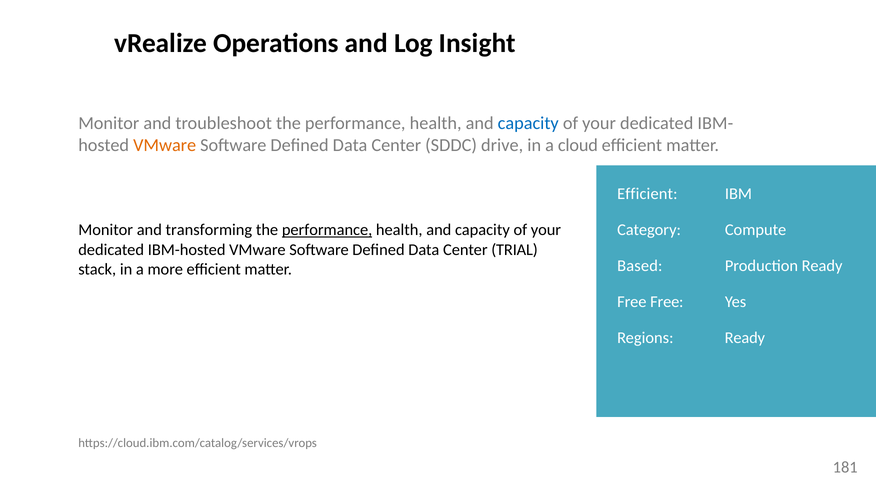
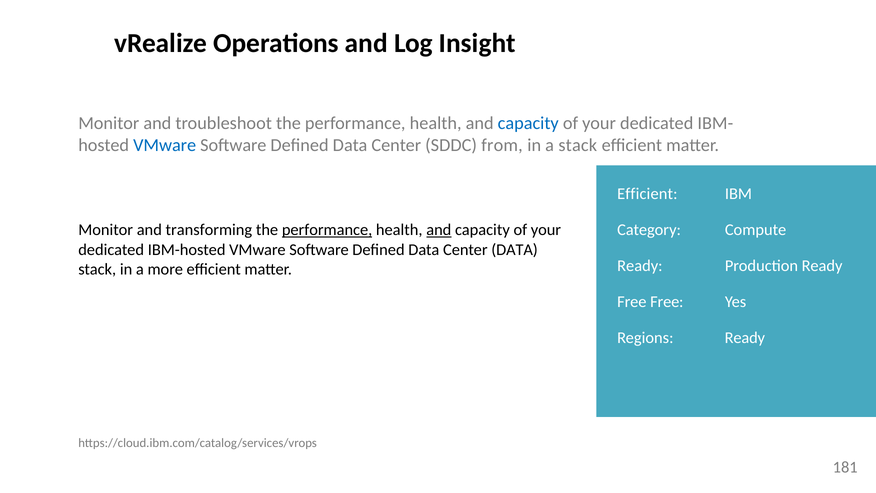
VMware at (165, 145) colour: orange -> blue
drive: drive -> from
a cloud: cloud -> stack
and at (439, 230) underline: none -> present
Center TRIAL: TRIAL -> DATA
Based at (640, 266): Based -> Ready
